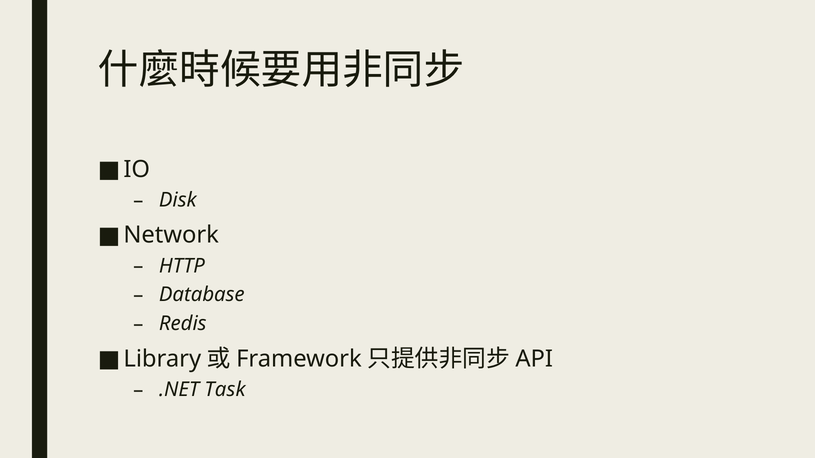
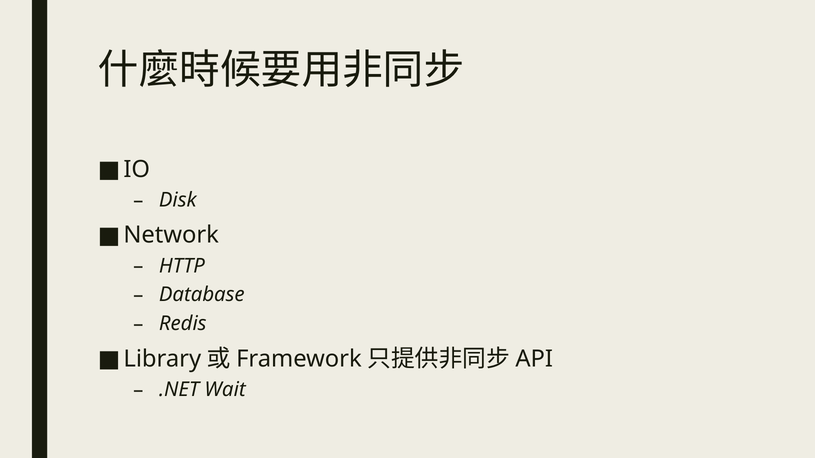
Task: Task -> Wait
